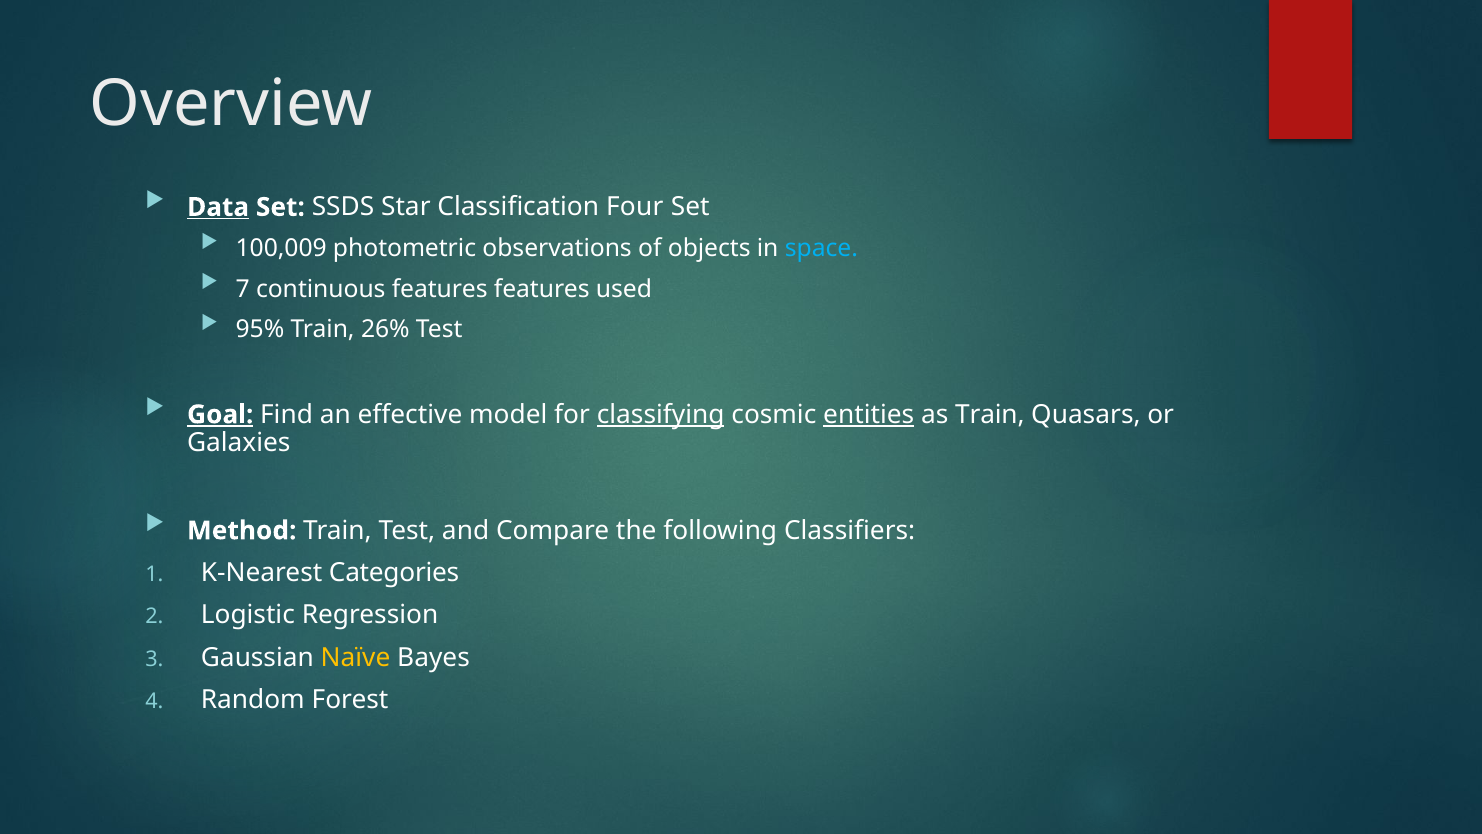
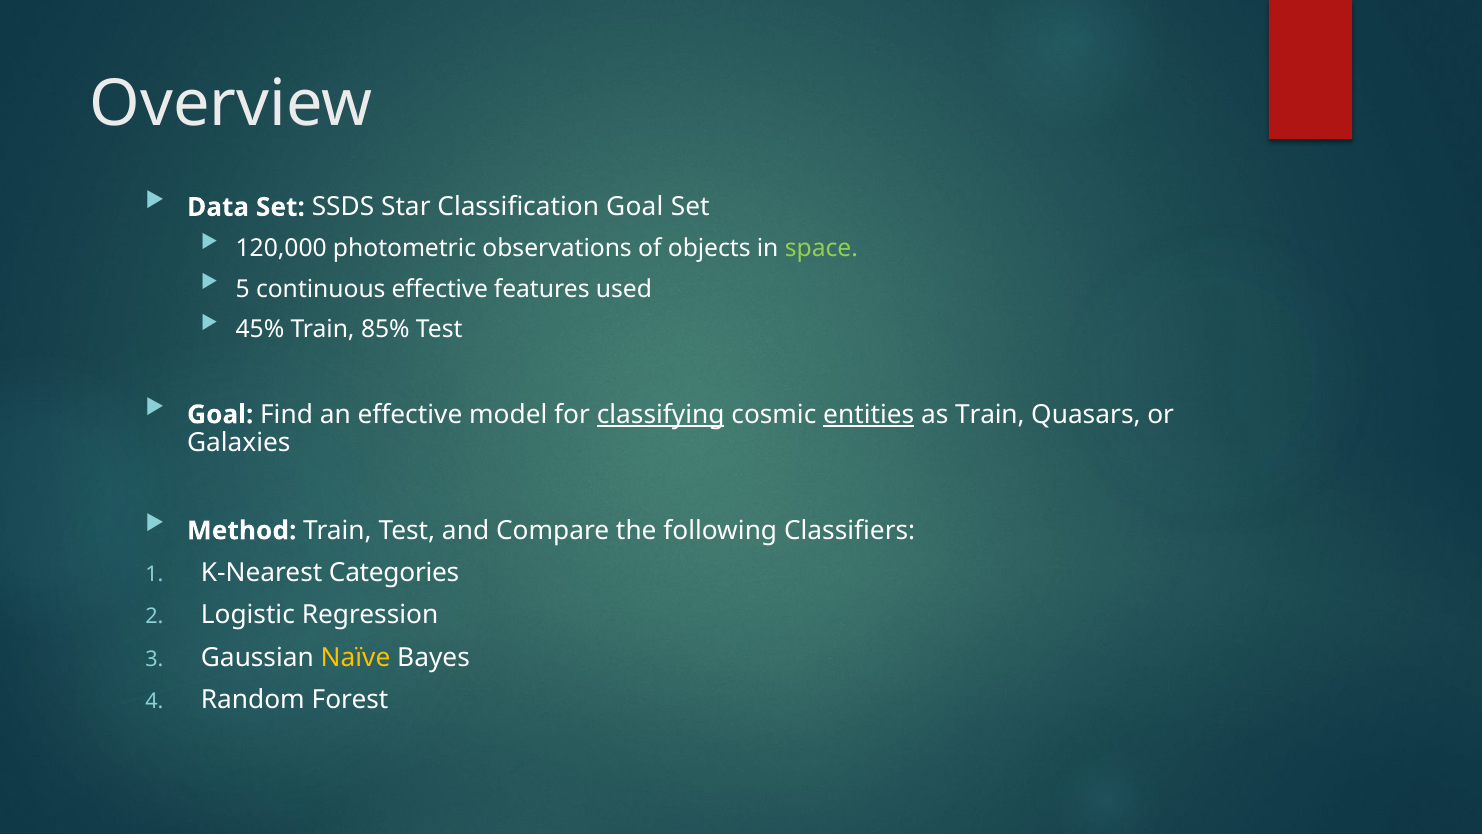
Data underline: present -> none
Classification Four: Four -> Goal
100,009: 100,009 -> 120,000
space colour: light blue -> light green
7: 7 -> 5
continuous features: features -> effective
95%: 95% -> 45%
26%: 26% -> 85%
Goal at (220, 414) underline: present -> none
